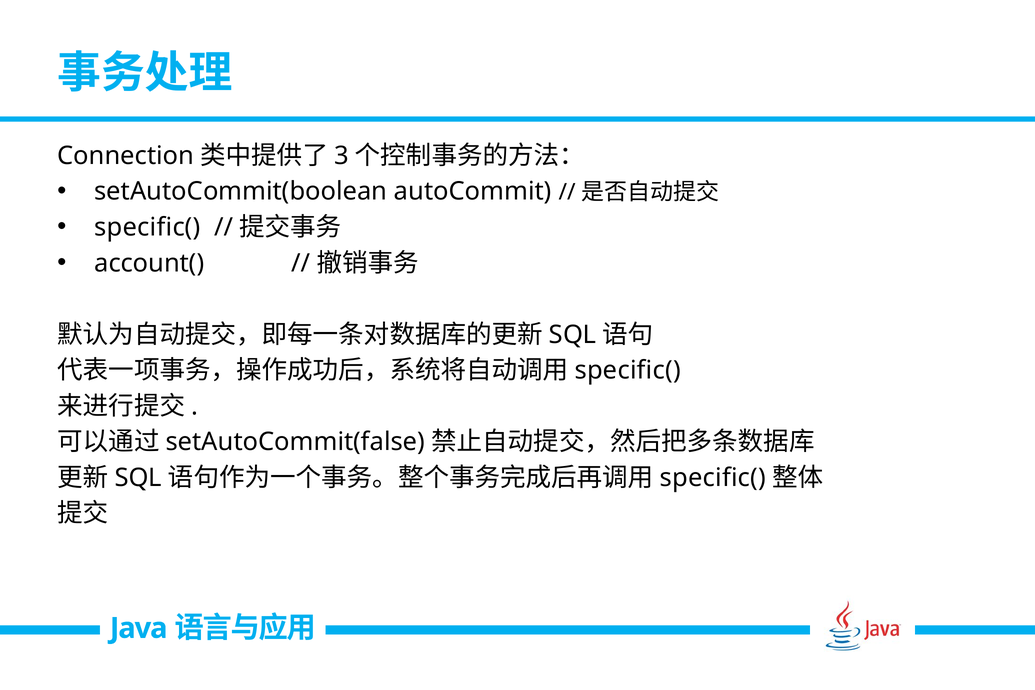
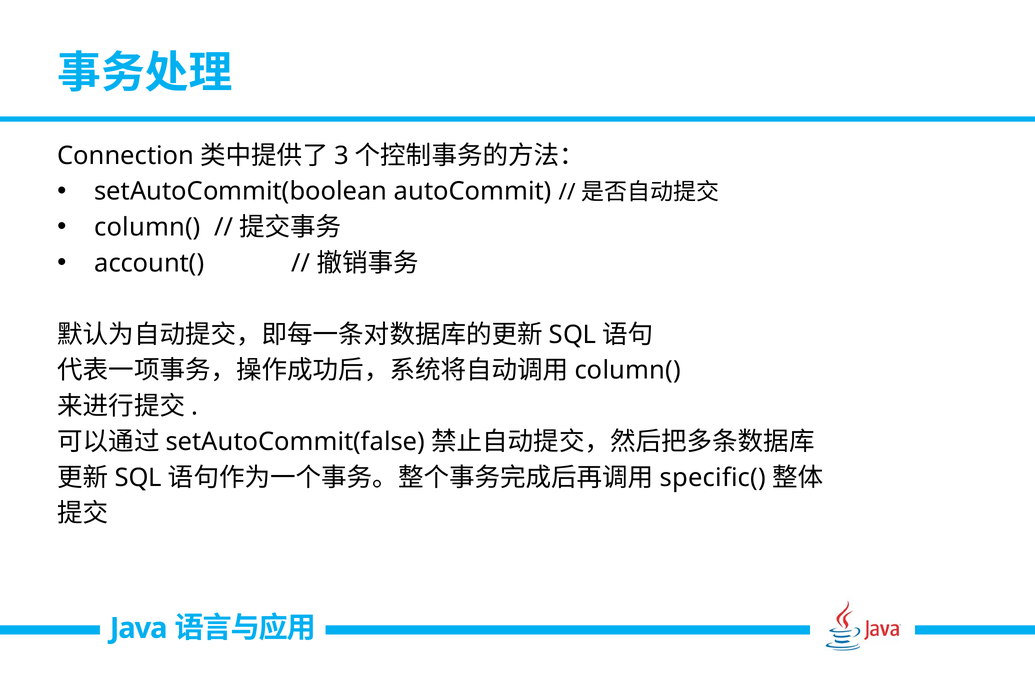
specific( at (147, 227): specific( -> column(
specific( at (628, 370): specific( -> column(
